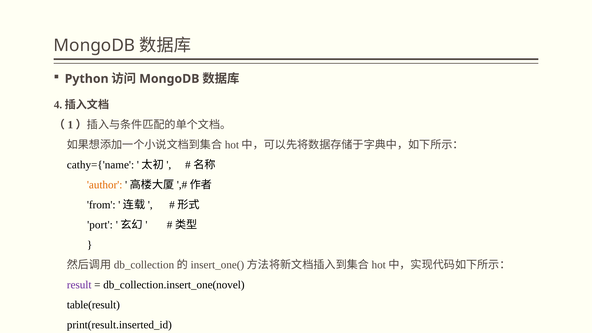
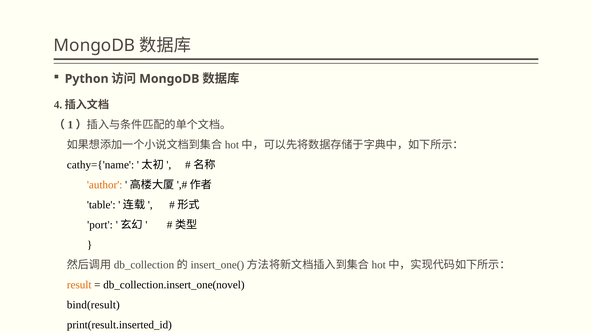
from: from -> table
result colour: purple -> orange
table(result: table(result -> bind(result
